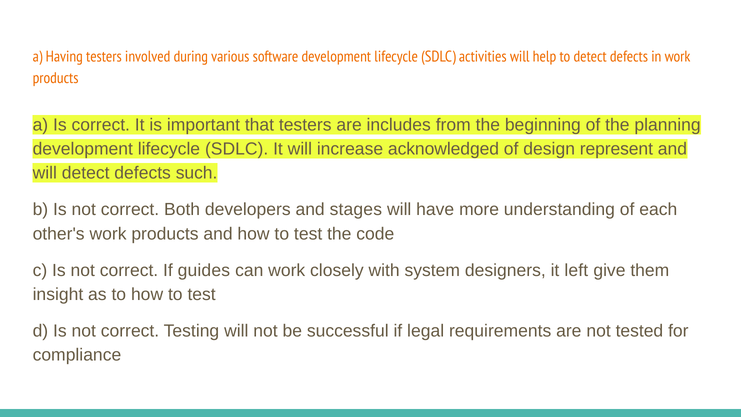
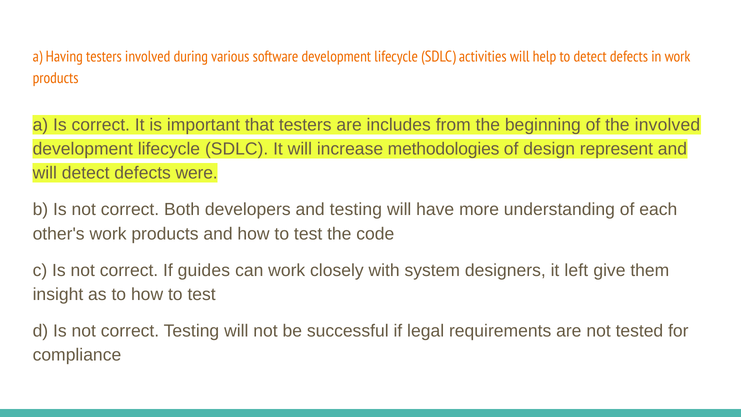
the planning: planning -> involved
acknowledged: acknowledged -> methodologies
such: such -> were
and stages: stages -> testing
